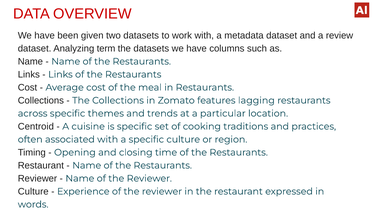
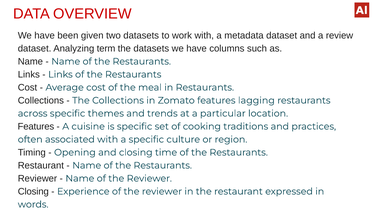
Centroid at (36, 126): Centroid -> Features
Culture at (33, 191): Culture -> Closing
